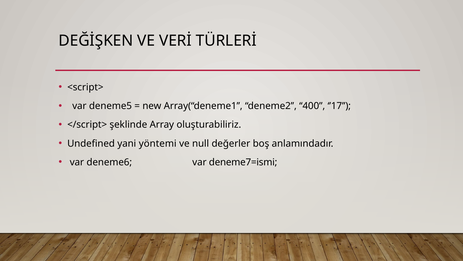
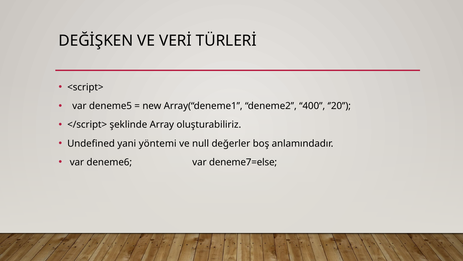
’17: ’17 -> ’20
deneme7=ismi: deneme7=ismi -> deneme7=else
